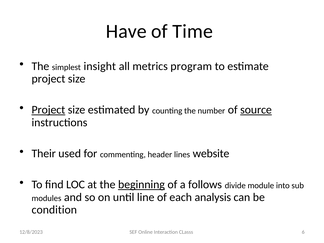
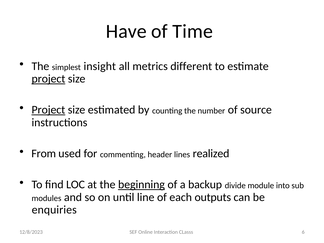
program: program -> different
project at (48, 79) underline: none -> present
source underline: present -> none
Their: Their -> From
website: website -> realized
follows: follows -> backup
analysis: analysis -> outputs
condition: condition -> enquiries
